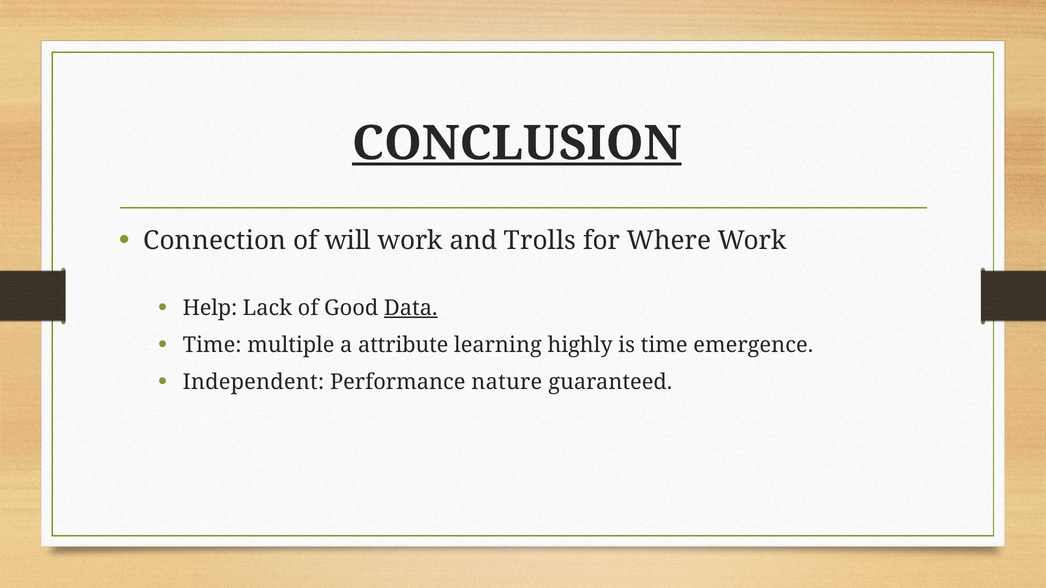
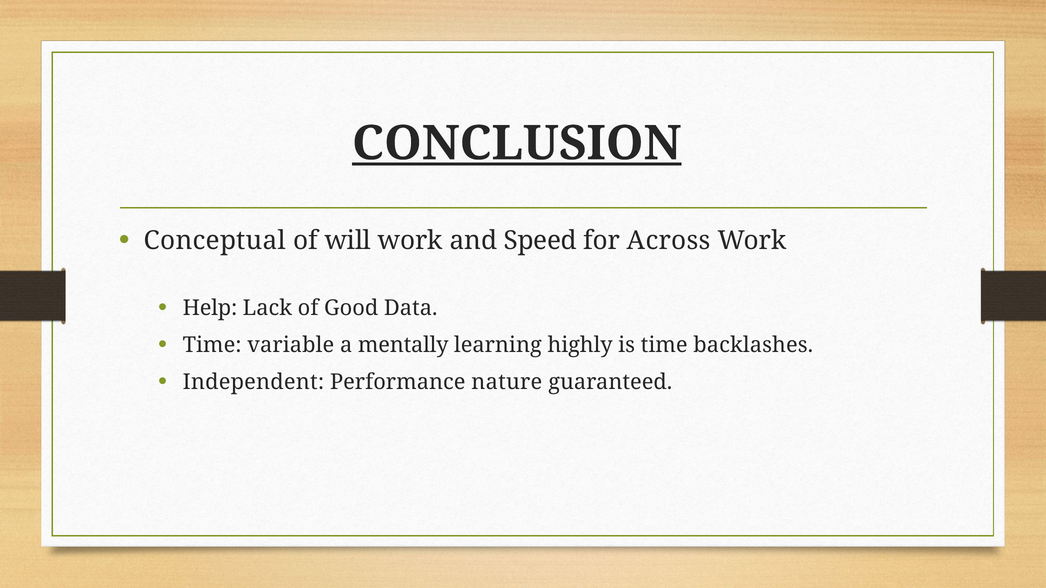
Connection: Connection -> Conceptual
Trolls: Trolls -> Speed
Where: Where -> Across
Data underline: present -> none
multiple: multiple -> variable
attribute: attribute -> mentally
emergence: emergence -> backlashes
